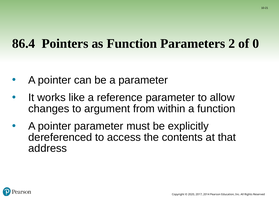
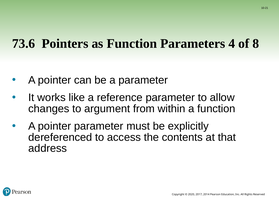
86.4: 86.4 -> 73.6
2: 2 -> 4
0: 0 -> 8
